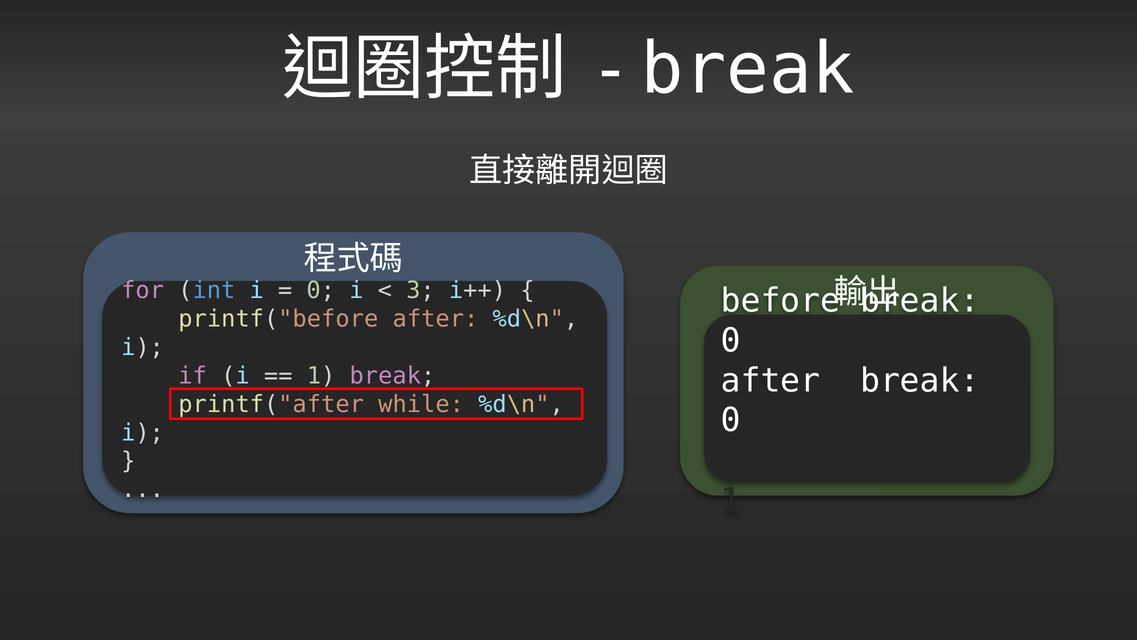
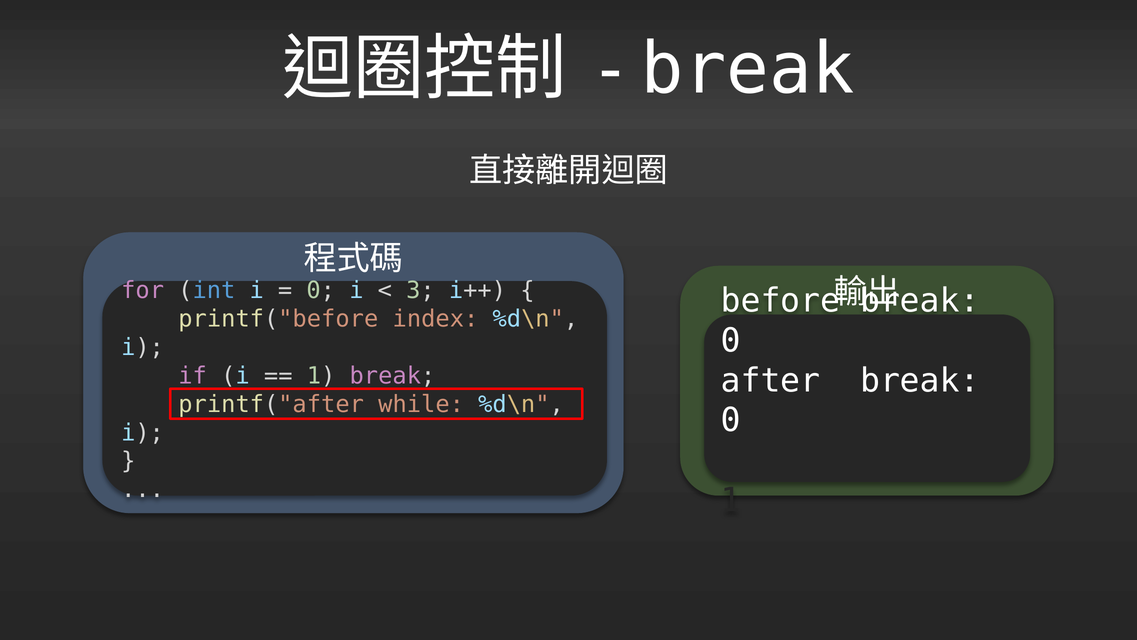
printf("before after: after -> index
